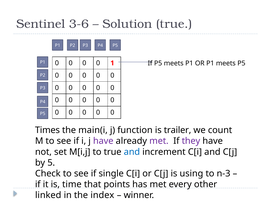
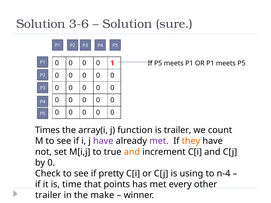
Sentinel at (41, 24): Sentinel -> Solution
Solution true: true -> sure
main(i: main(i -> array(i
they colour: purple -> orange
and at (132, 152) colour: blue -> orange
by 5: 5 -> 0
single: single -> pretty
n-3: n-3 -> n-4
linked at (48, 195): linked -> trailer
index: index -> make
